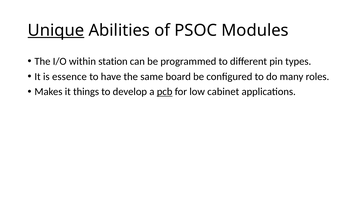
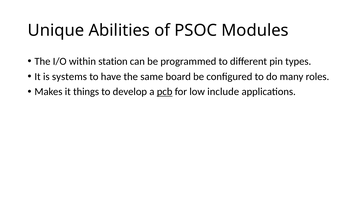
Unique underline: present -> none
essence: essence -> systems
cabinet: cabinet -> include
